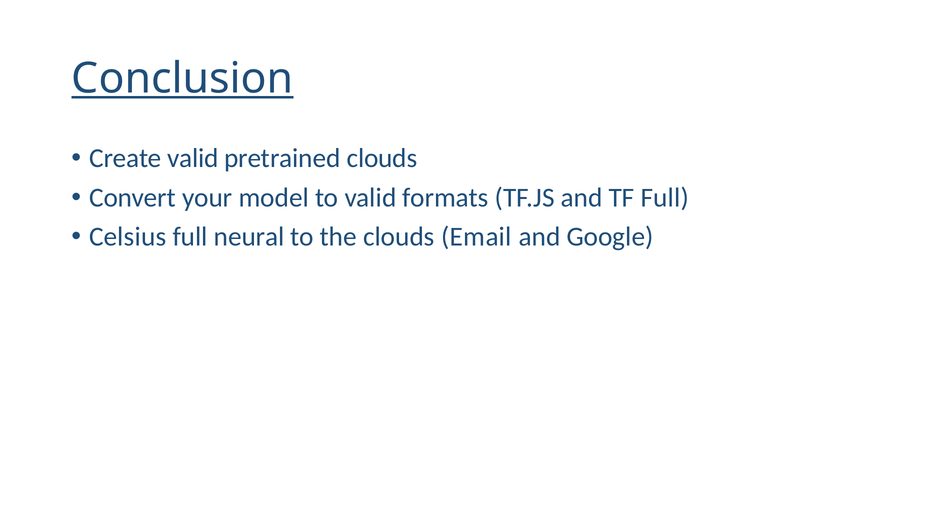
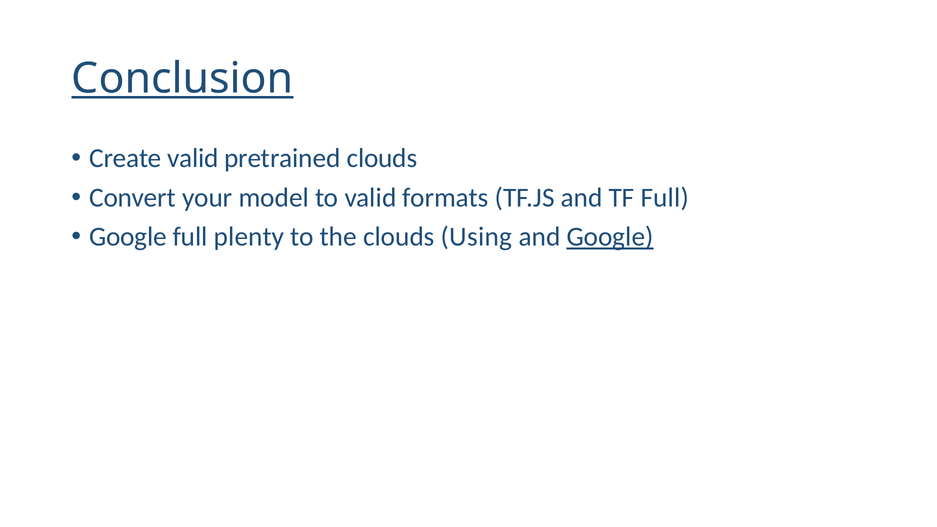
Celsius at (128, 237): Celsius -> Google
neural: neural -> plenty
Email: Email -> Using
Google at (610, 237) underline: none -> present
